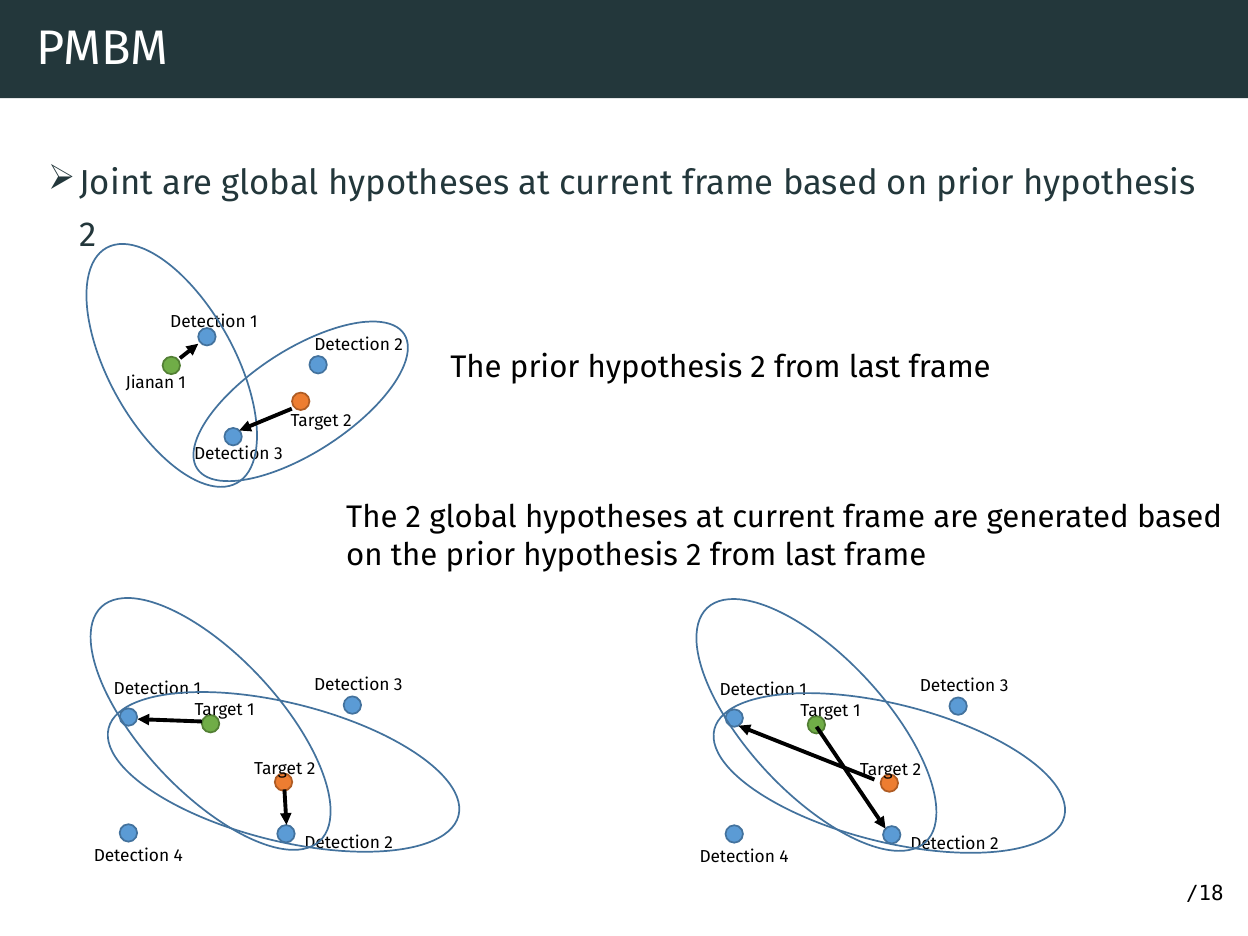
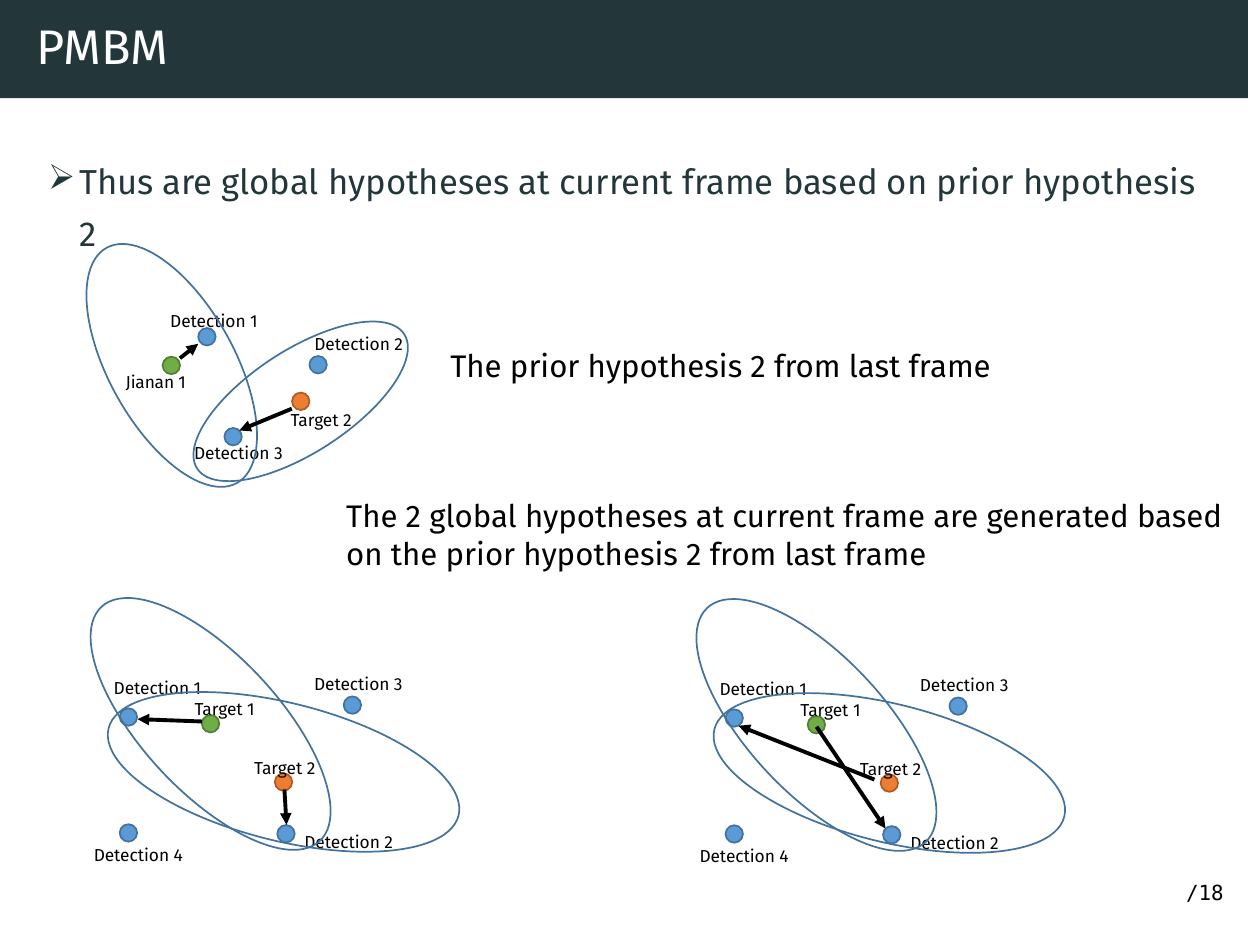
Joint: Joint -> Thus
